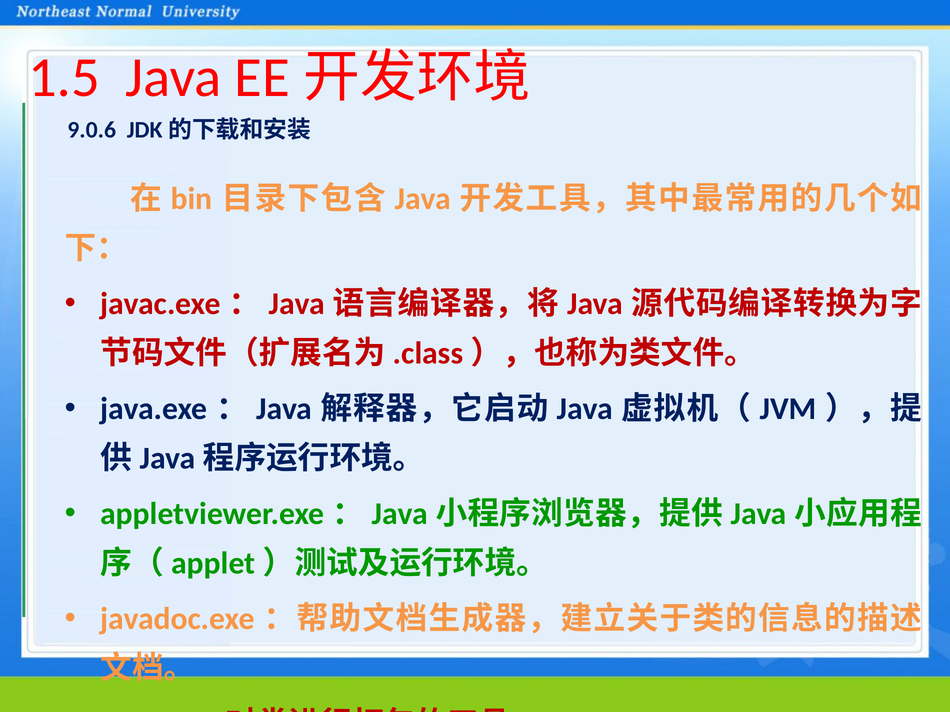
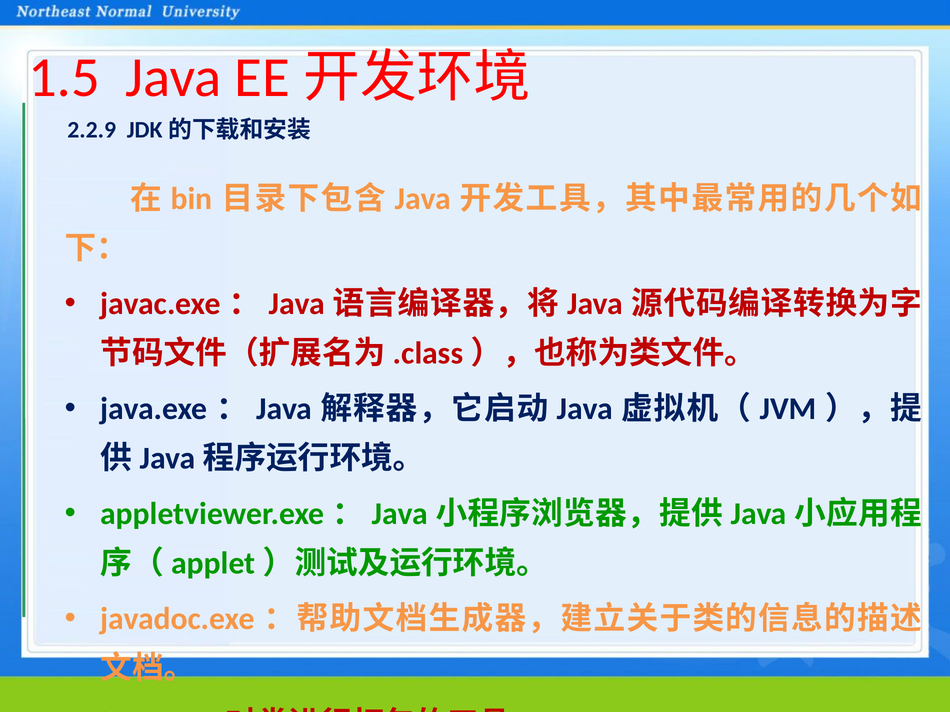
9.0.6: 9.0.6 -> 2.2.9
